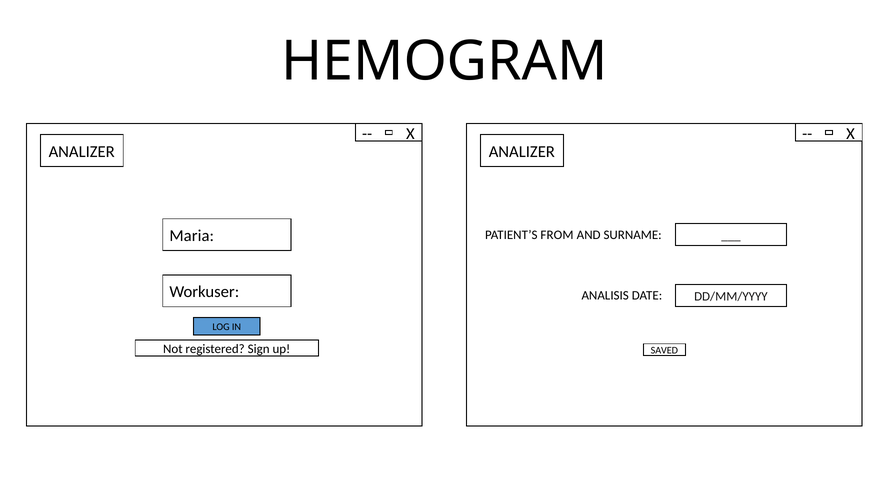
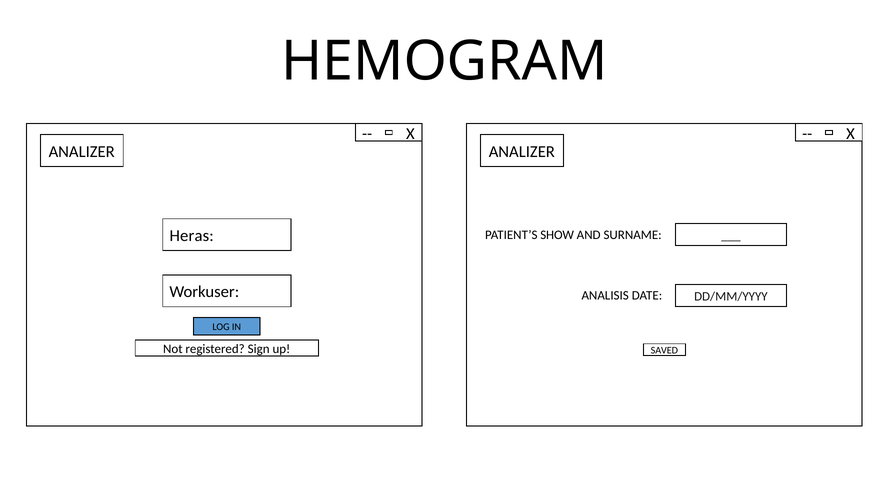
Maria: Maria -> Heras
FROM: FROM -> SHOW
